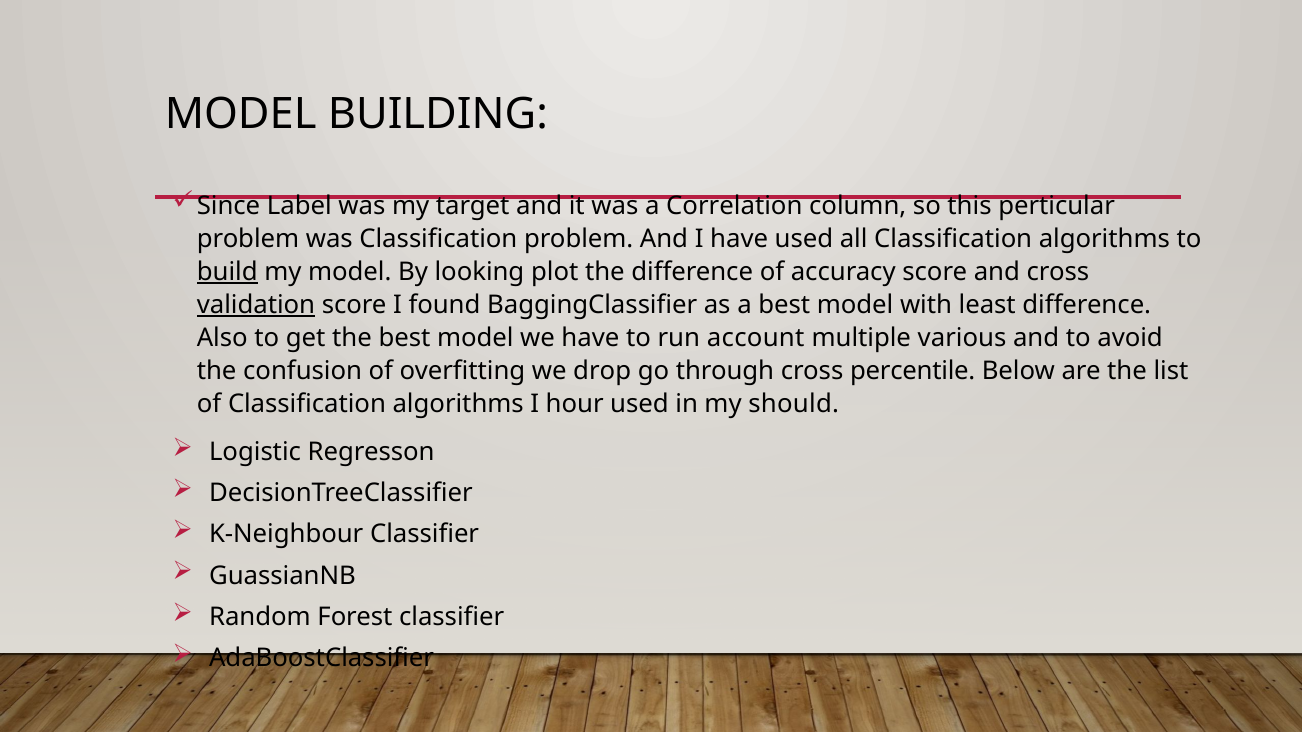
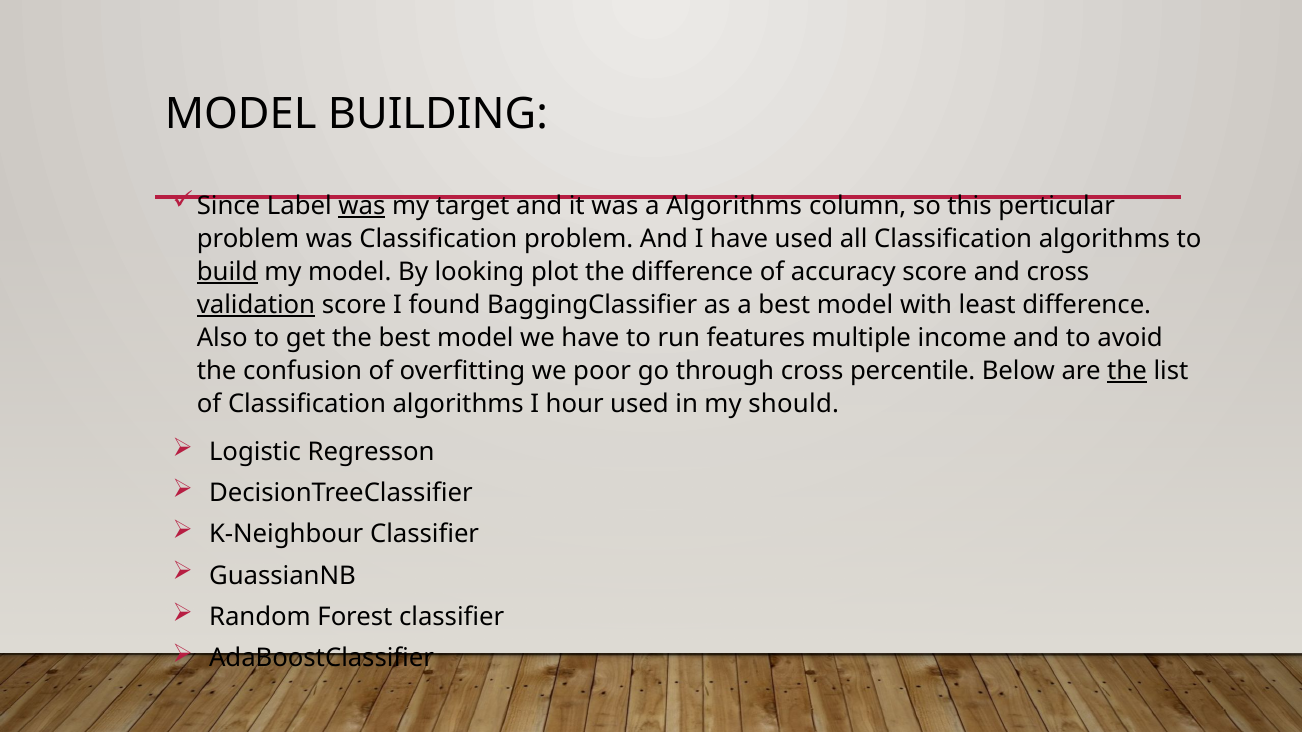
was at (362, 206) underline: none -> present
a Correlation: Correlation -> Algorithms
account: account -> features
various: various -> income
drop: drop -> poor
the at (1127, 371) underline: none -> present
